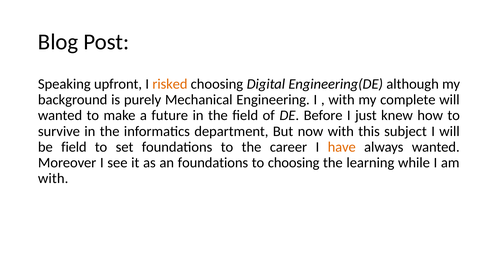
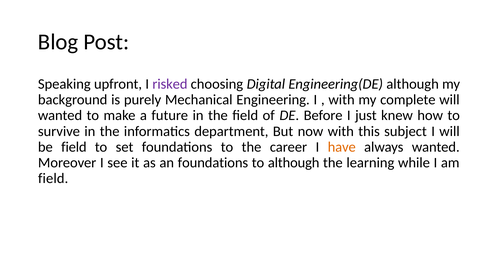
risked colour: orange -> purple
to choosing: choosing -> although
with at (53, 178): with -> field
